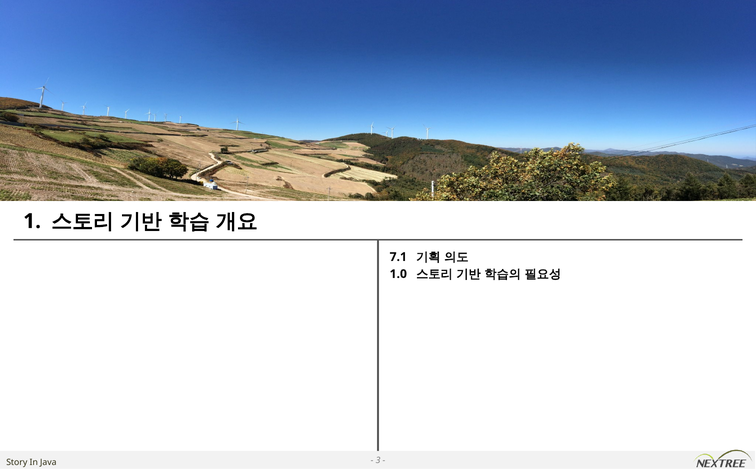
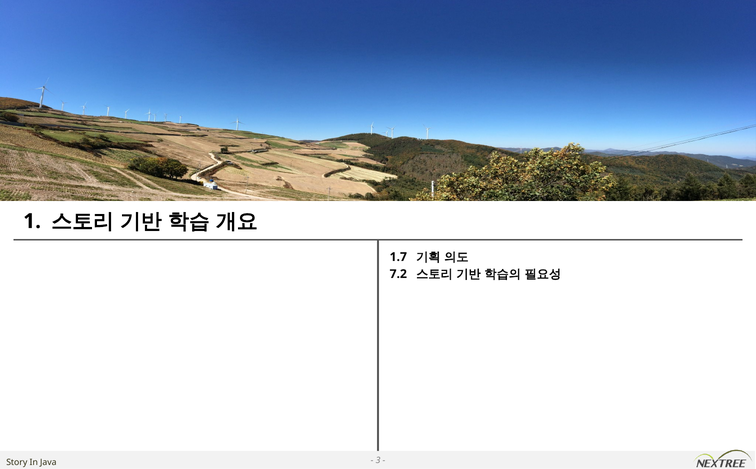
7.1: 7.1 -> 1.7
1.0: 1.0 -> 7.2
